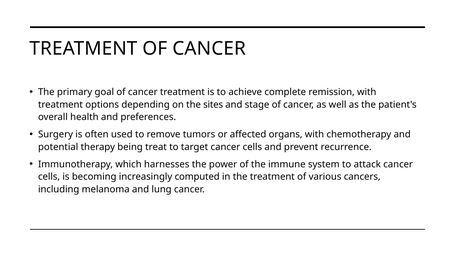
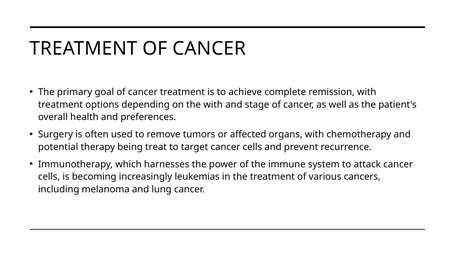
the sites: sites -> with
computed: computed -> leukemias
